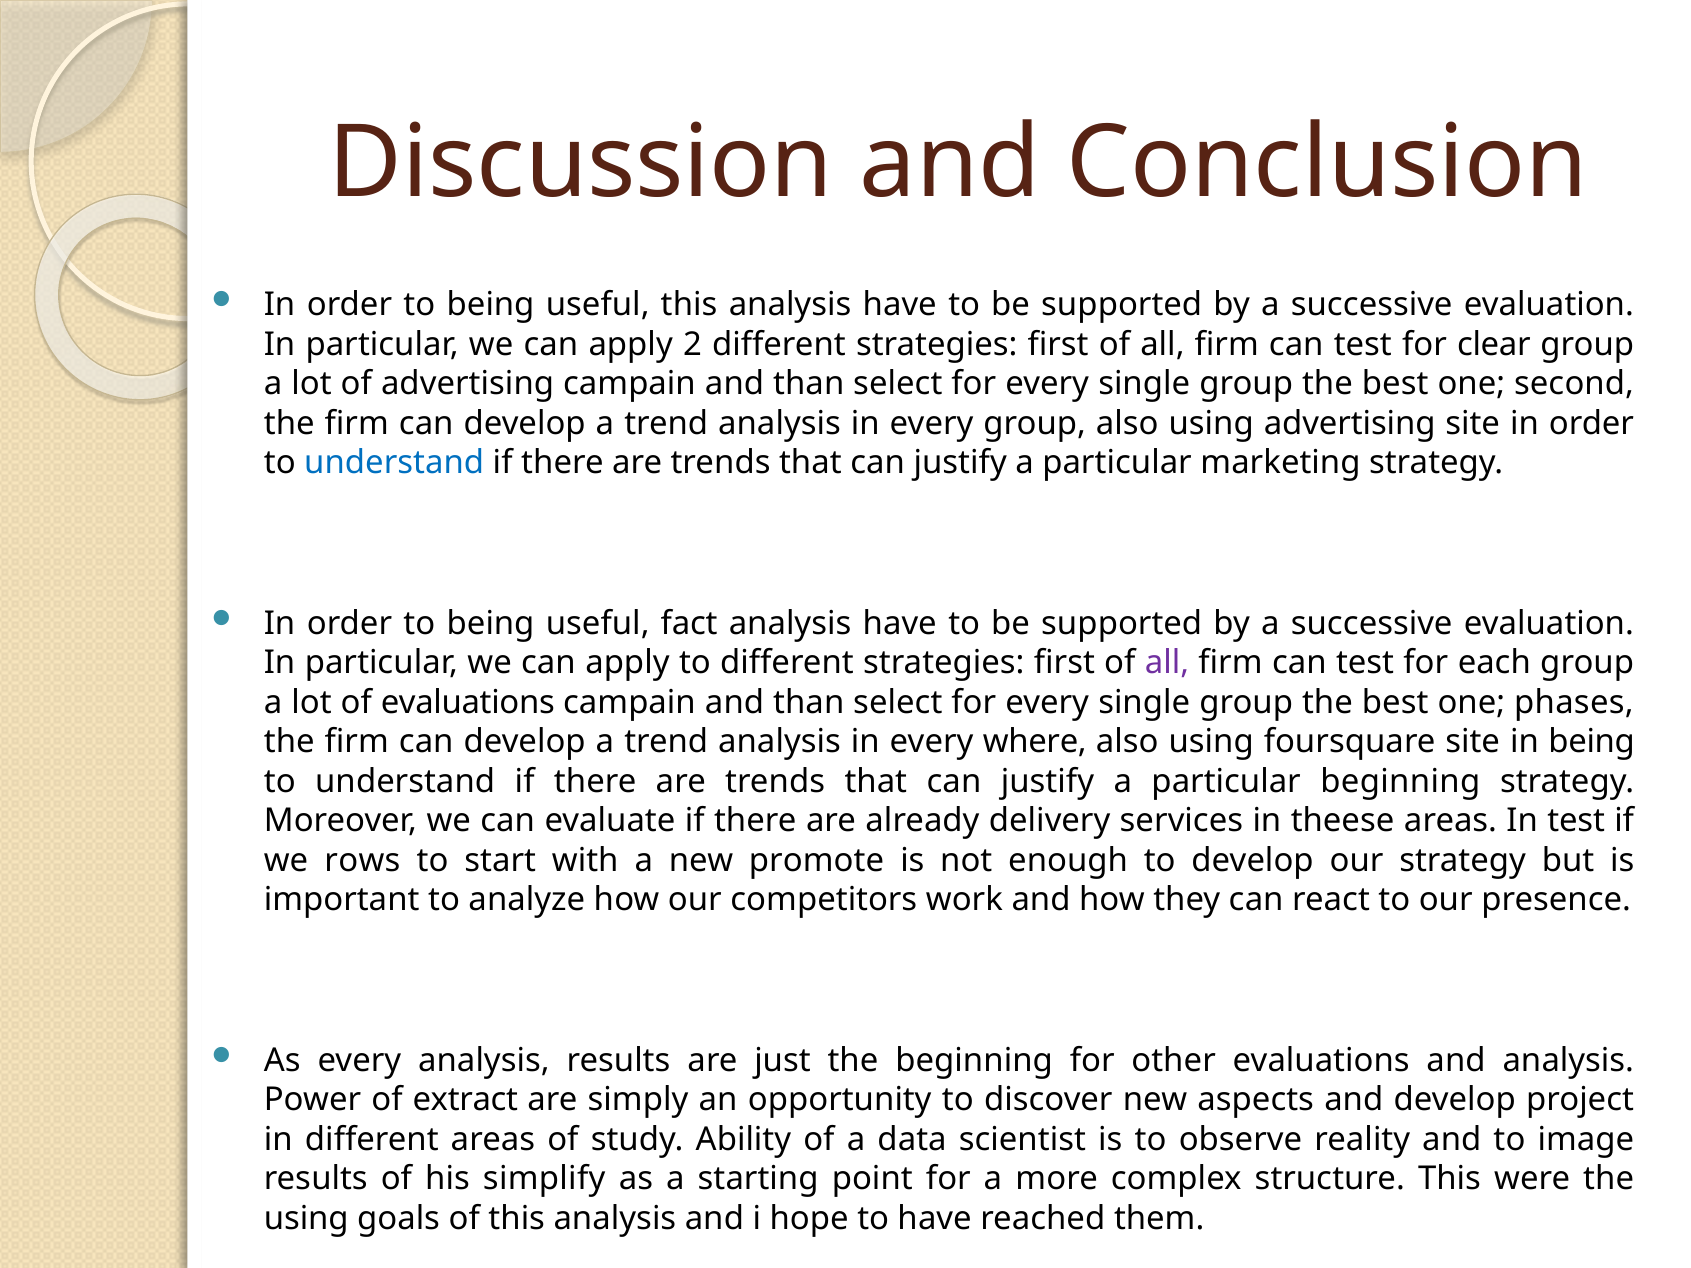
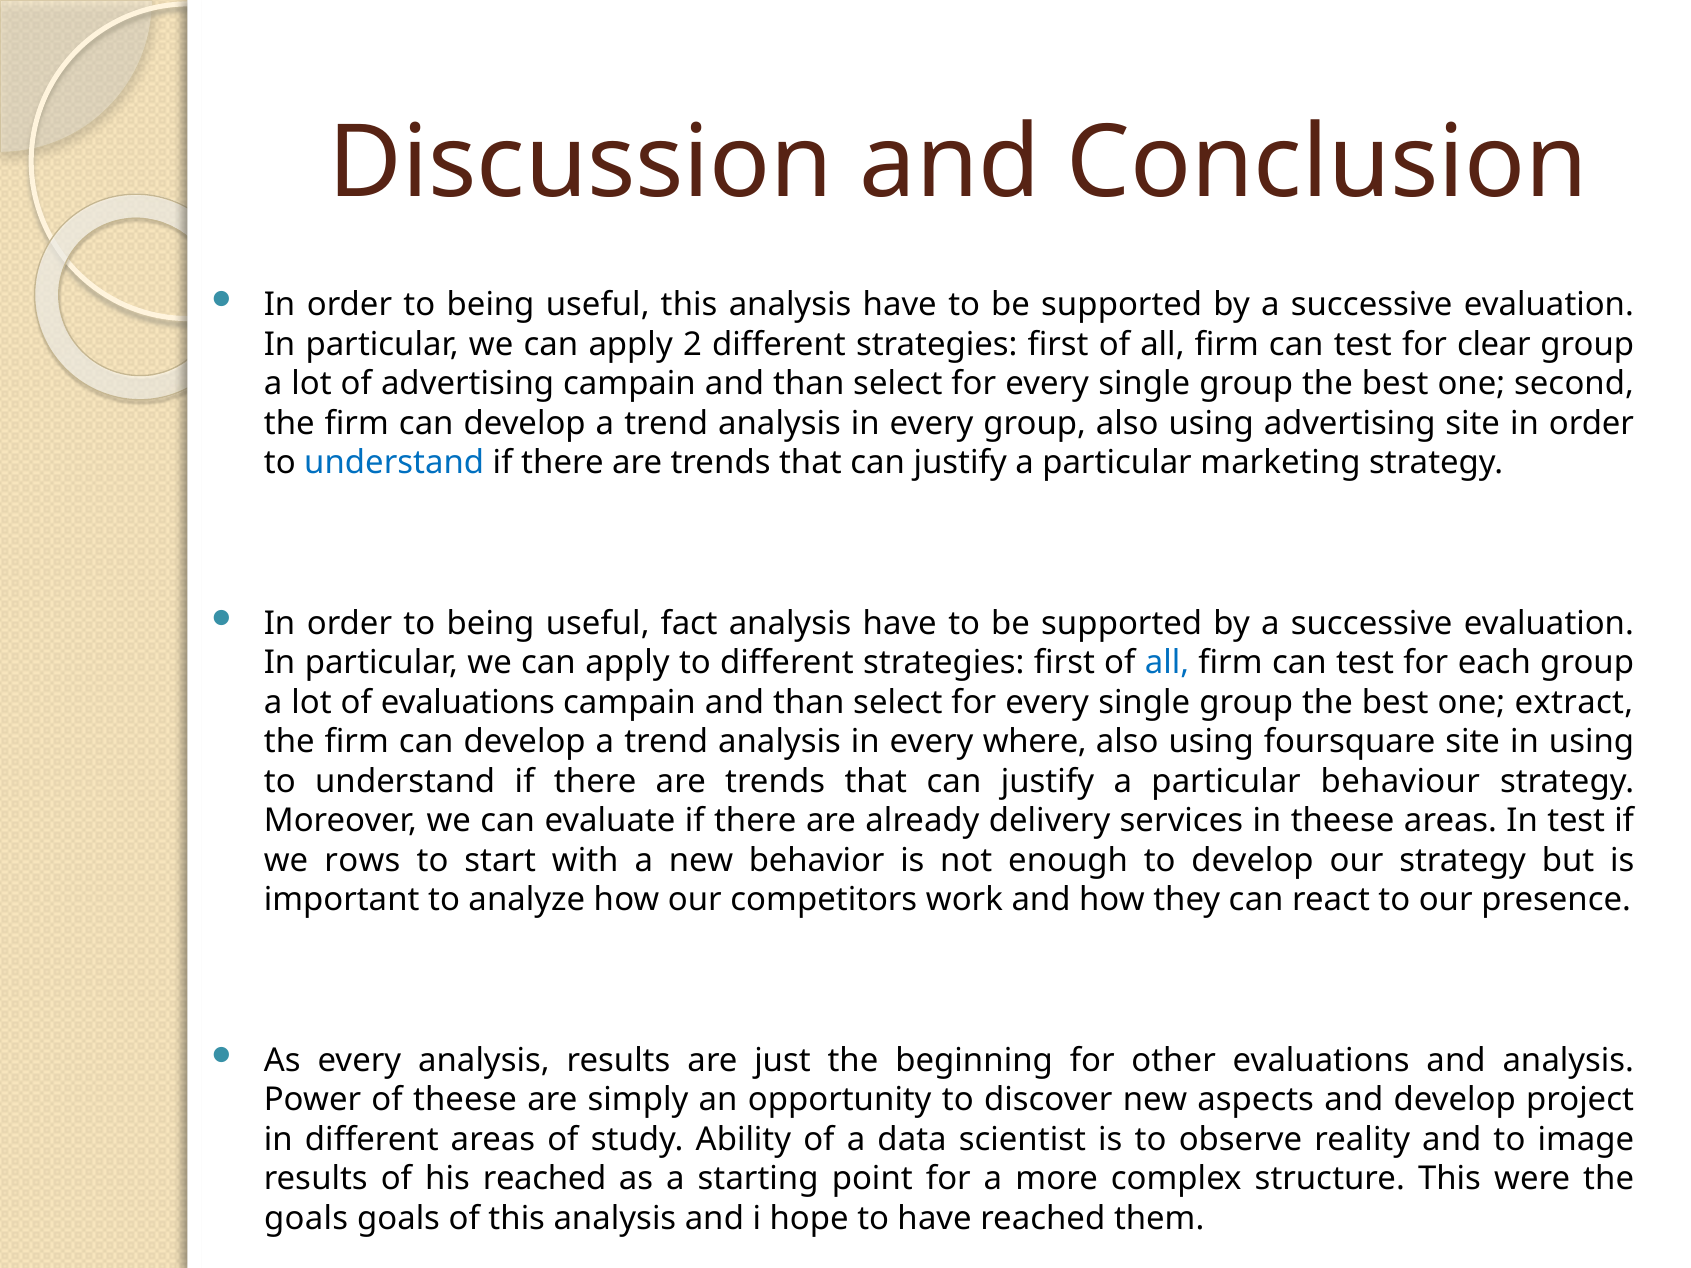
all at (1167, 663) colour: purple -> blue
phases: phases -> extract
in being: being -> using
particular beginning: beginning -> behaviour
promote: promote -> behavior
of extract: extract -> theese
his simplify: simplify -> reached
using at (306, 1219): using -> goals
